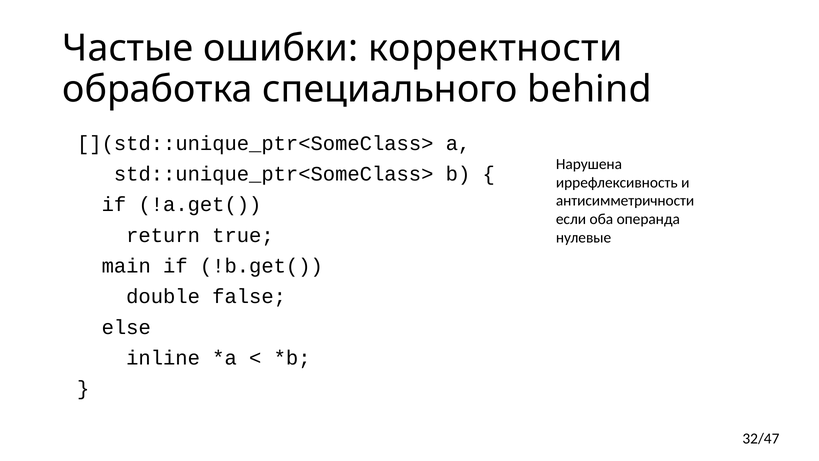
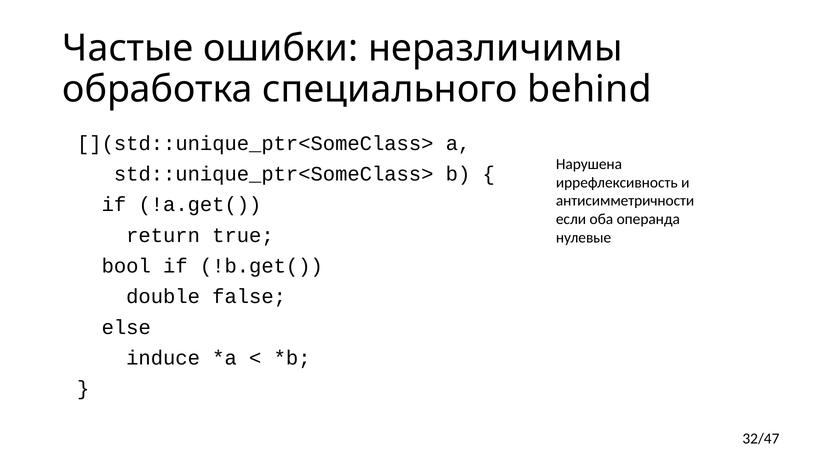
корректности: корректности -> неразличимы
main: main -> bool
inline: inline -> induce
